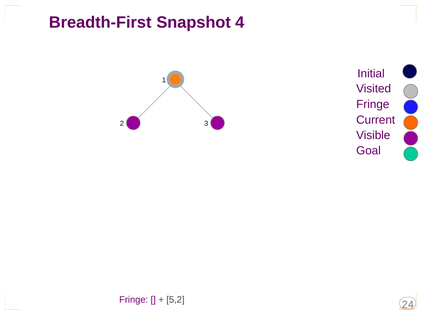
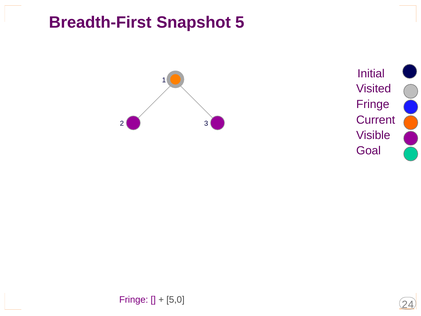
4: 4 -> 5
5,2: 5,2 -> 5,0
